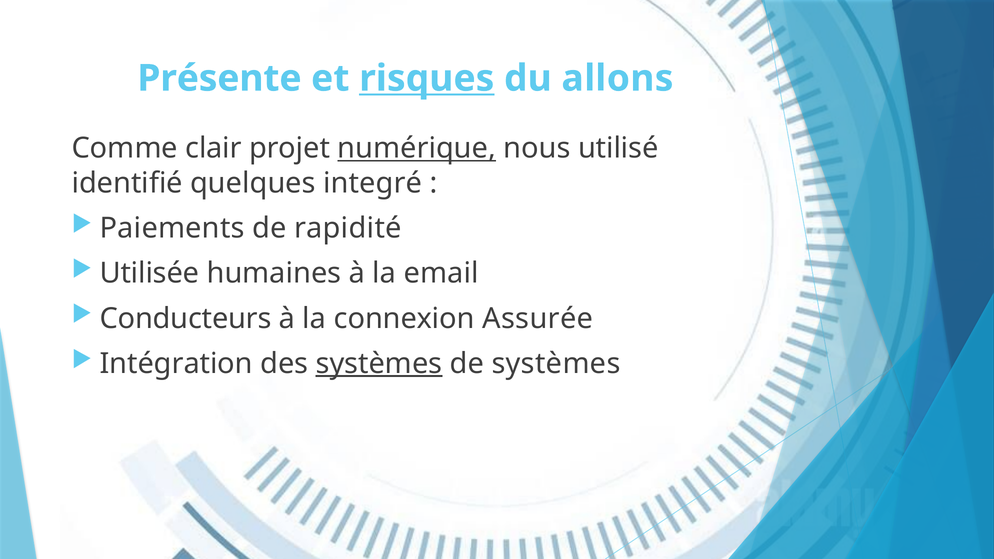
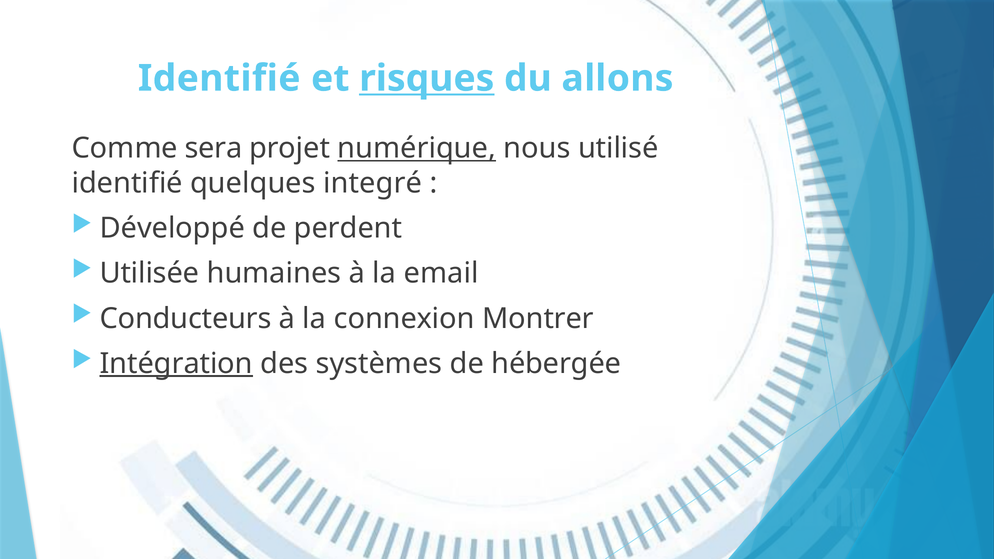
Présente at (219, 78): Présente -> Identifié
clair: clair -> sera
Paiements: Paiements -> Développé
rapidité: rapidité -> perdent
Assurée: Assurée -> Montrer
Intégration underline: none -> present
systèmes at (379, 364) underline: present -> none
de systèmes: systèmes -> hébergée
